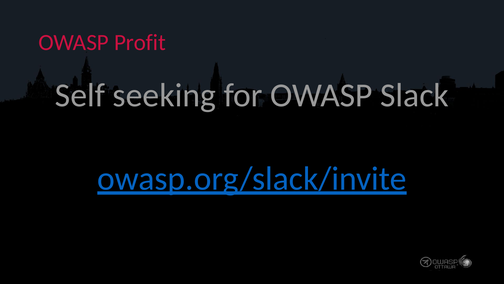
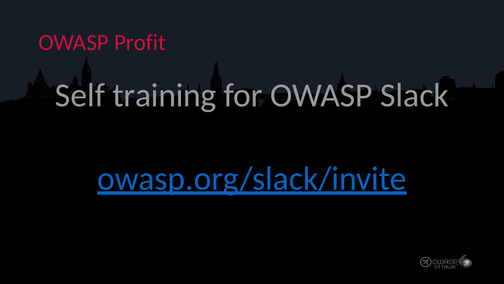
seeking: seeking -> training
